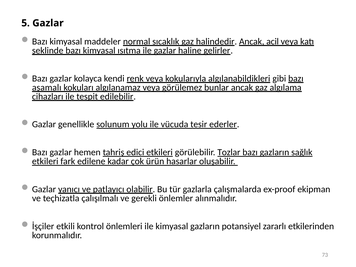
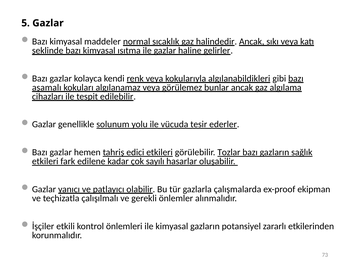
acil: acil -> sıkı
ürün: ürün -> sayılı
